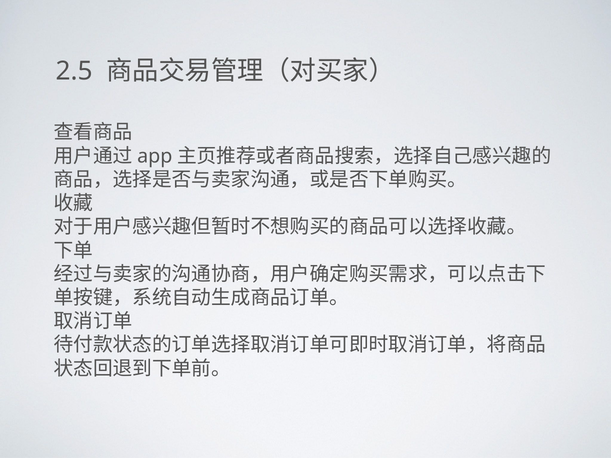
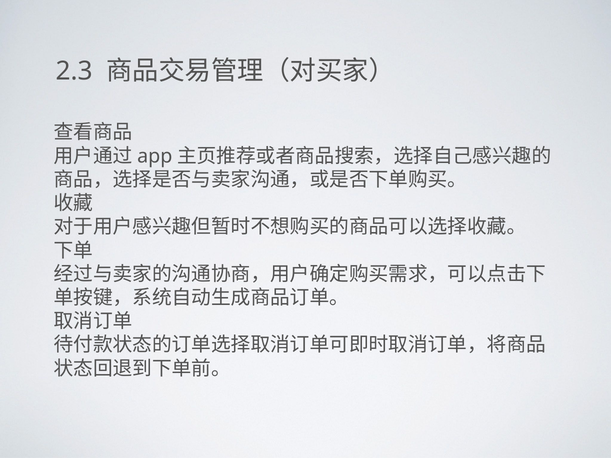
2.5: 2.5 -> 2.3
